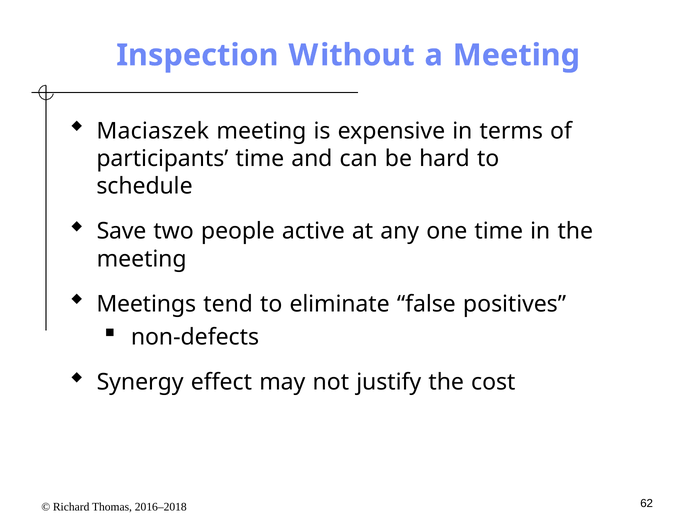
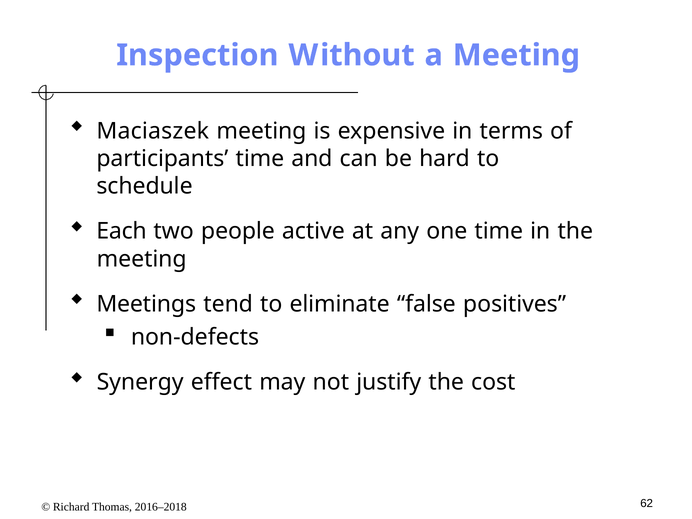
Save: Save -> Each
